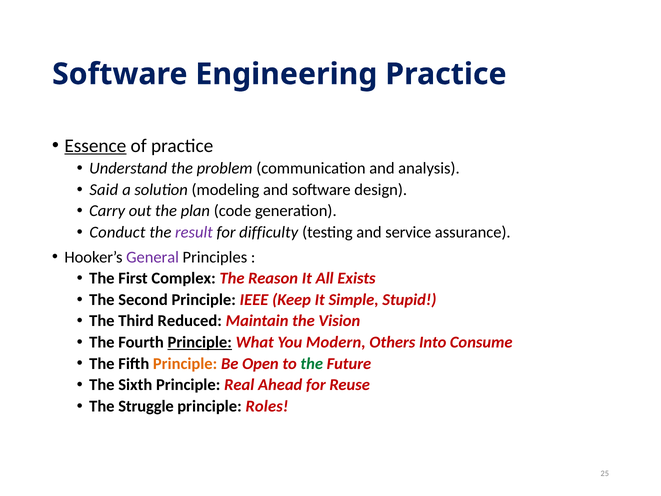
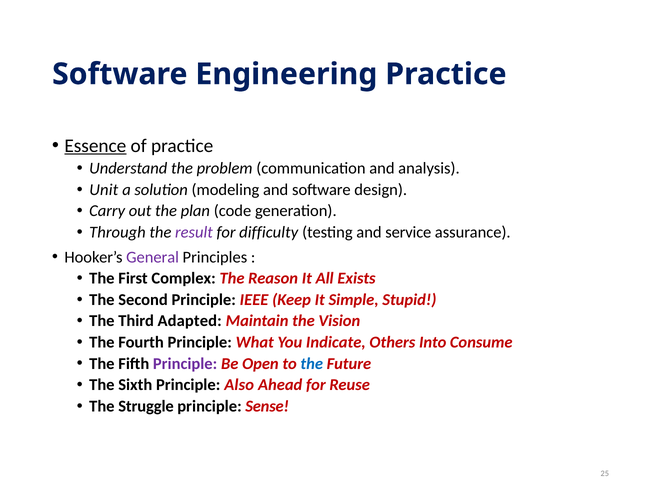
Said: Said -> Unit
Conduct: Conduct -> Through
Reduced: Reduced -> Adapted
Principle at (200, 342) underline: present -> none
Modern: Modern -> Indicate
Principle at (185, 363) colour: orange -> purple
the at (312, 363) colour: green -> blue
Real: Real -> Also
Roles: Roles -> Sense
